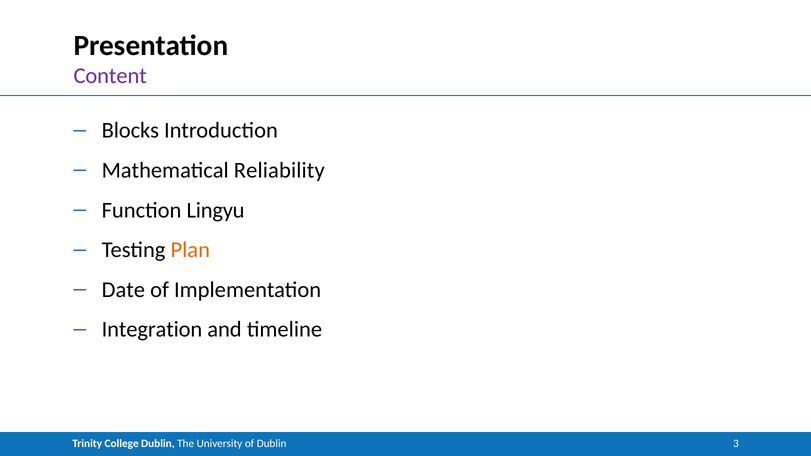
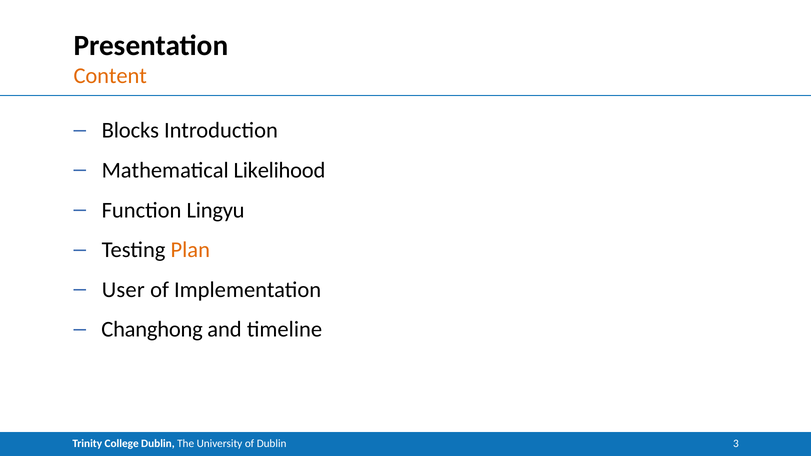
Content colour: purple -> orange
Reliability: Reliability -> Likelihood
Date: Date -> User
Integration: Integration -> Changhong
